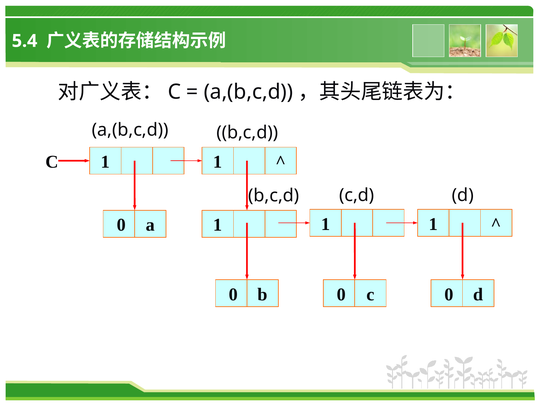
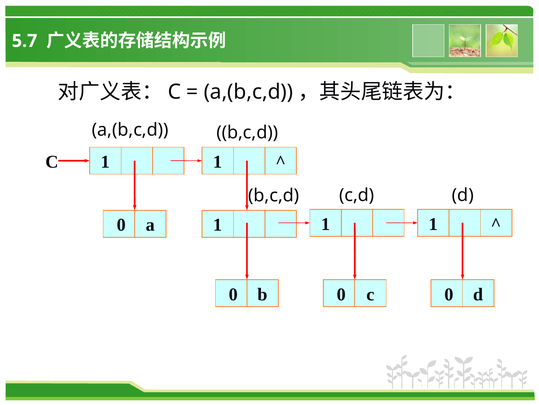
5.4: 5.4 -> 5.7
